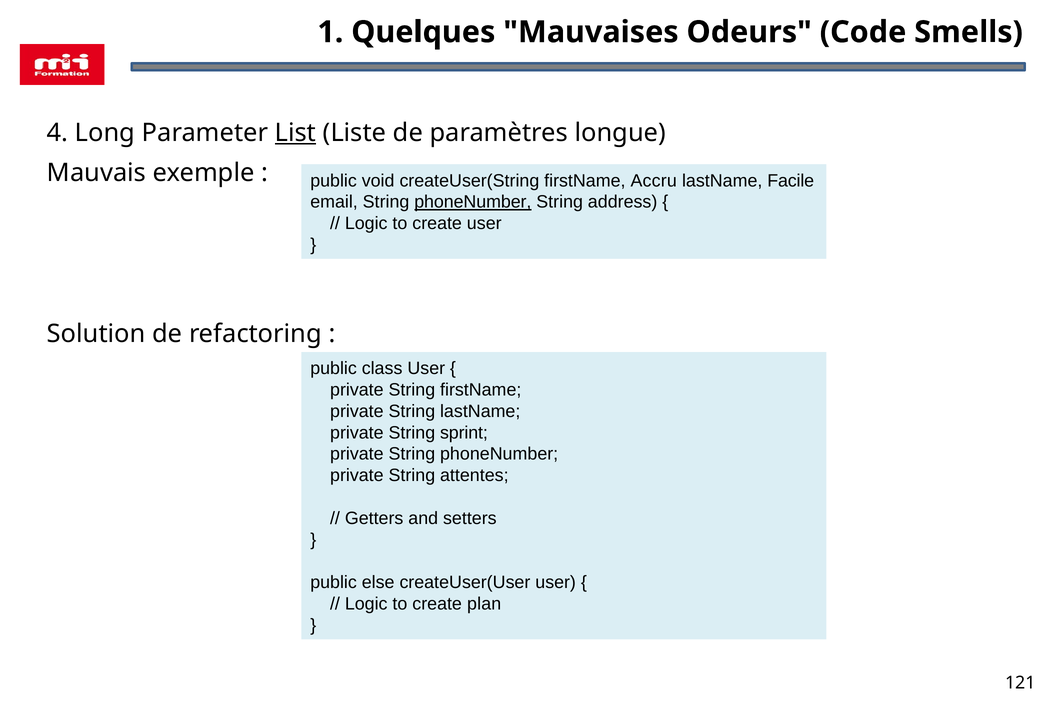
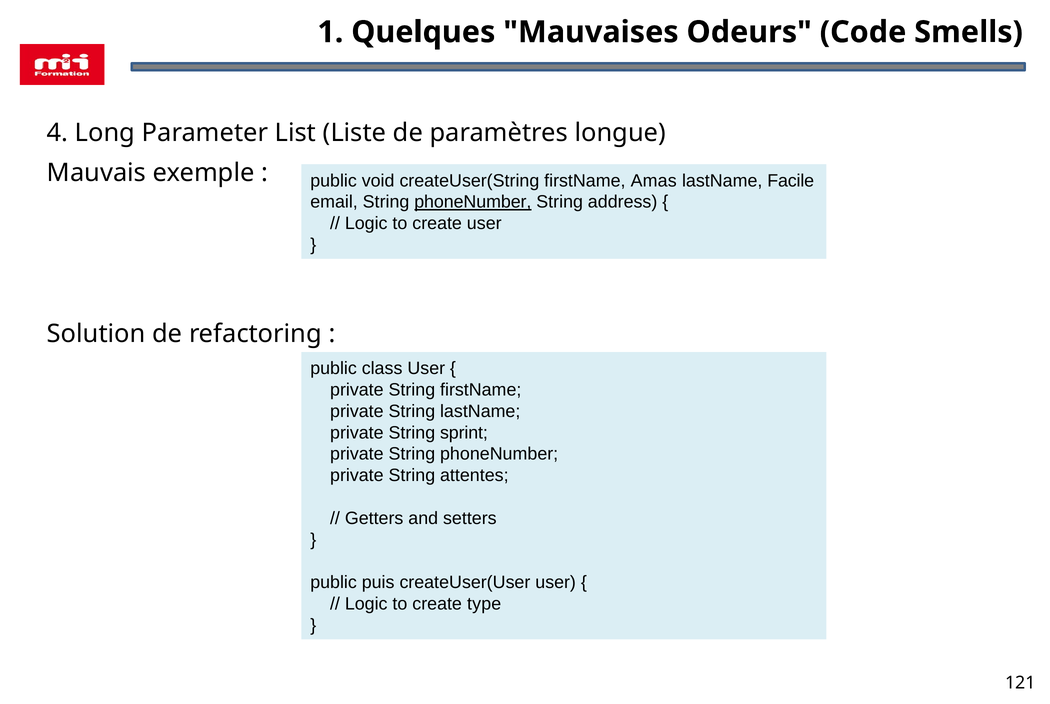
List underline: present -> none
Accru: Accru -> Amas
else: else -> puis
plan: plan -> type
